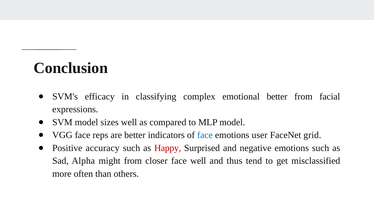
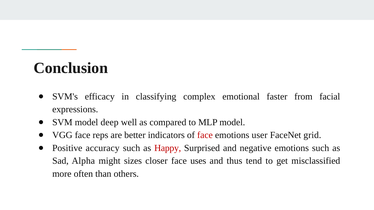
emotional better: better -> faster
sizes: sizes -> deep
face at (205, 135) colour: blue -> red
might from: from -> sizes
face well: well -> uses
